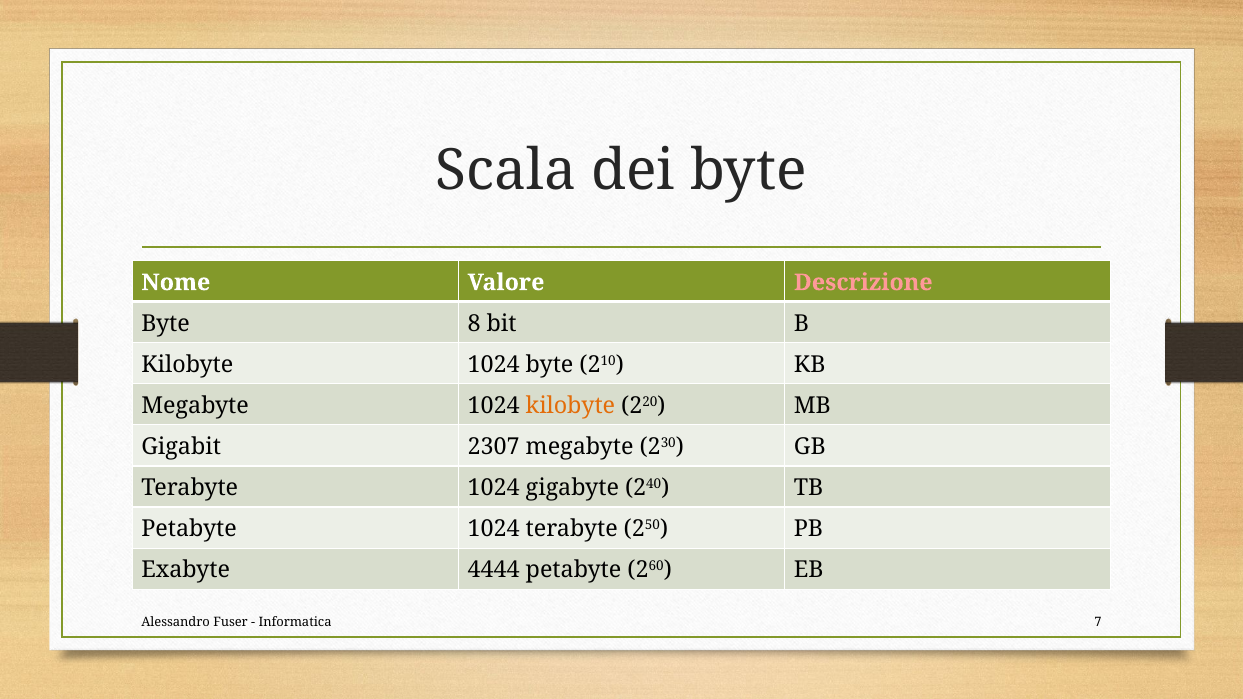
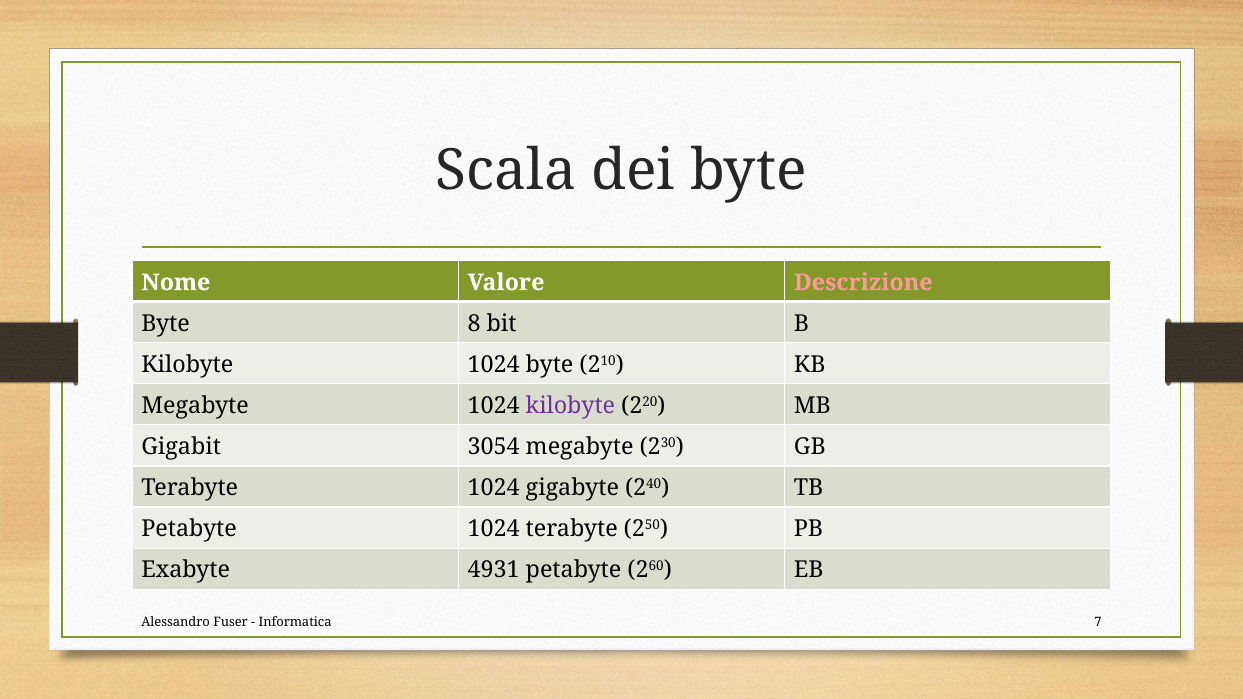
kilobyte at (570, 406) colour: orange -> purple
2307: 2307 -> 3054
4444: 4444 -> 4931
